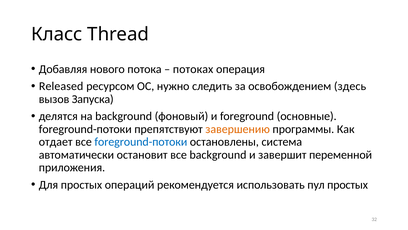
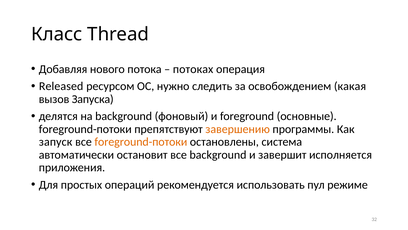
здесь: здесь -> какая
отдает: отдает -> запуск
foreground-потоки at (141, 142) colour: blue -> orange
переменной: переменной -> исполняется
пул простых: простых -> режиме
